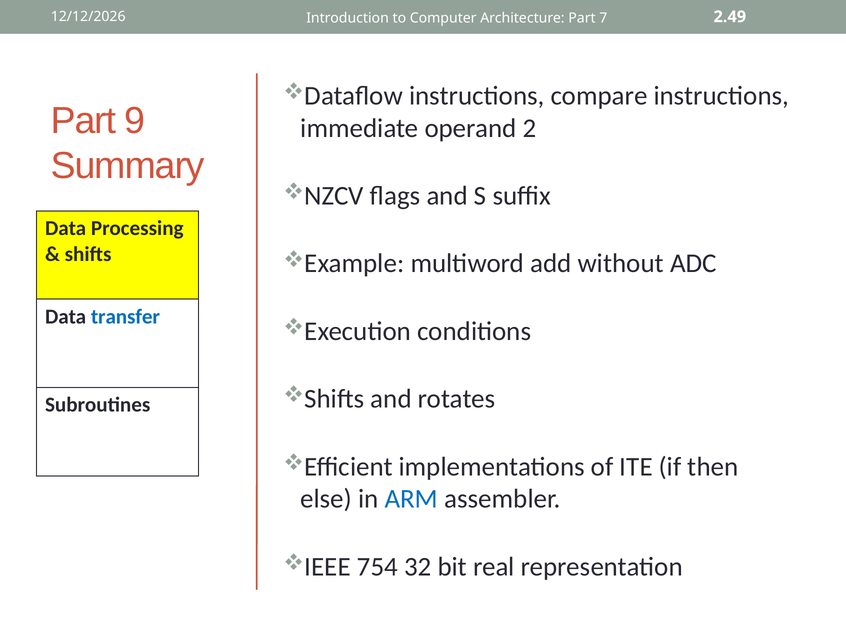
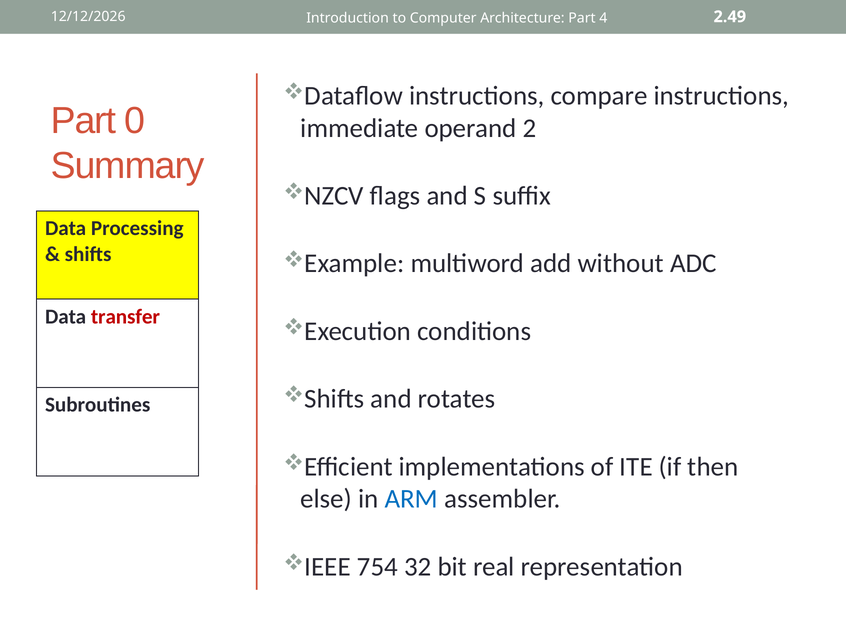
7: 7 -> 4
9: 9 -> 0
transfer colour: blue -> red
